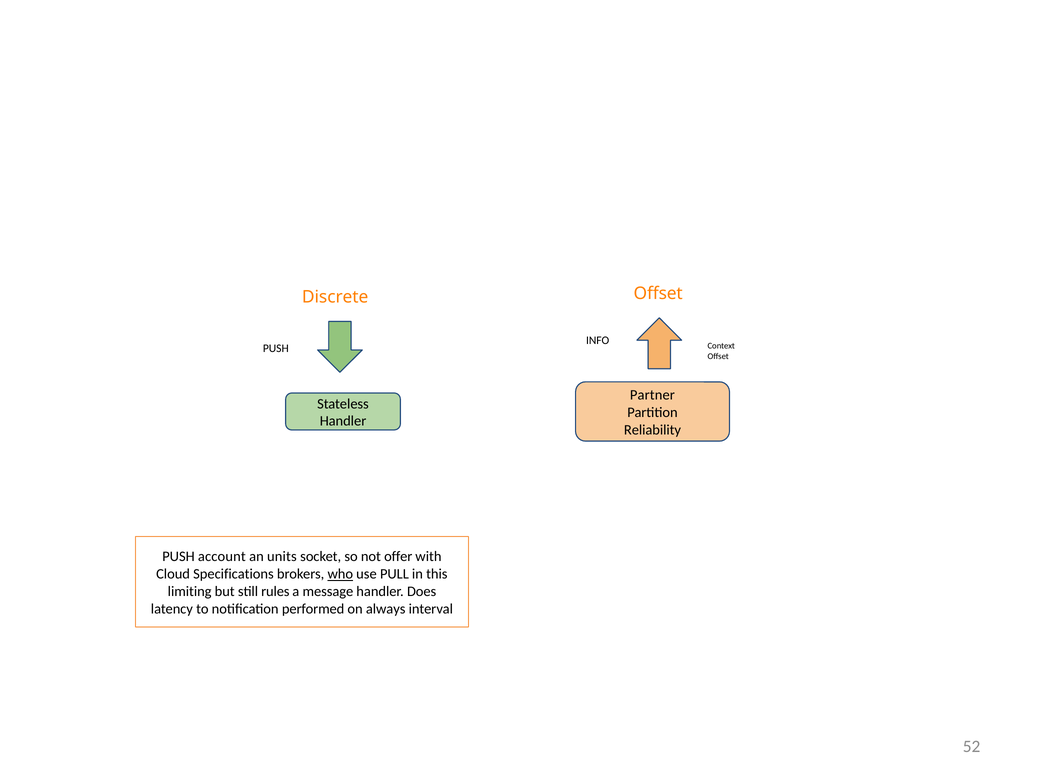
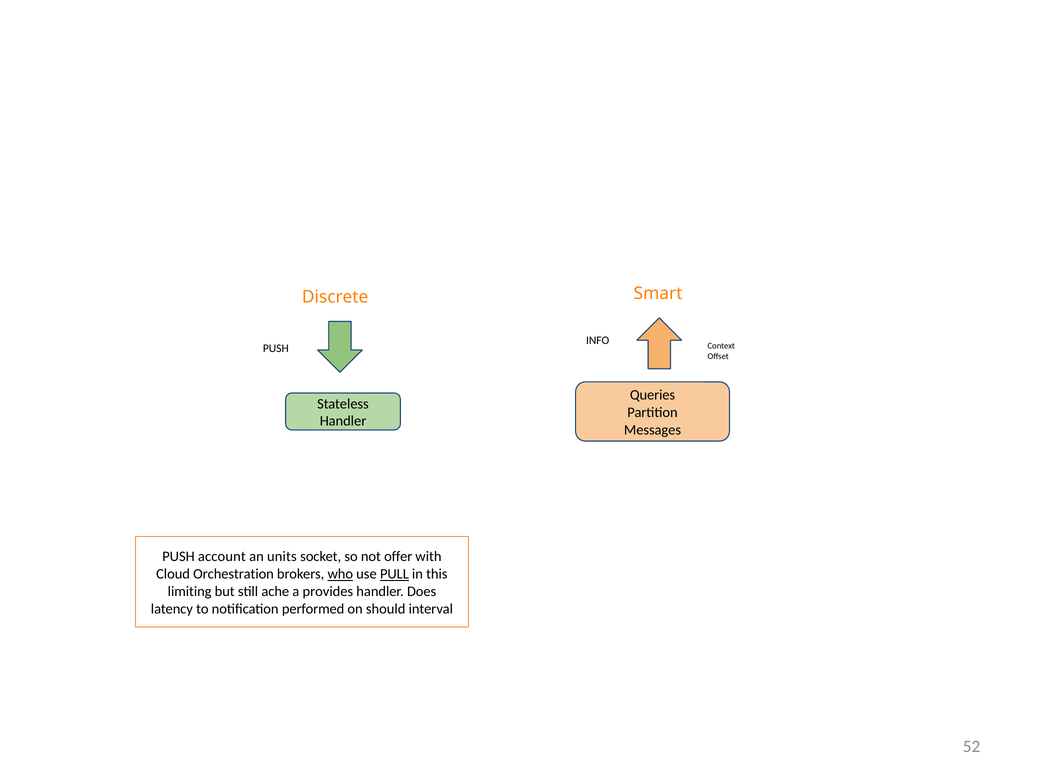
Discrete Offset: Offset -> Smart
Partner: Partner -> Queries
Reliability: Reliability -> Messages
Specifications: Specifications -> Orchestration
PULL underline: none -> present
rules: rules -> ache
message: message -> provides
always: always -> should
